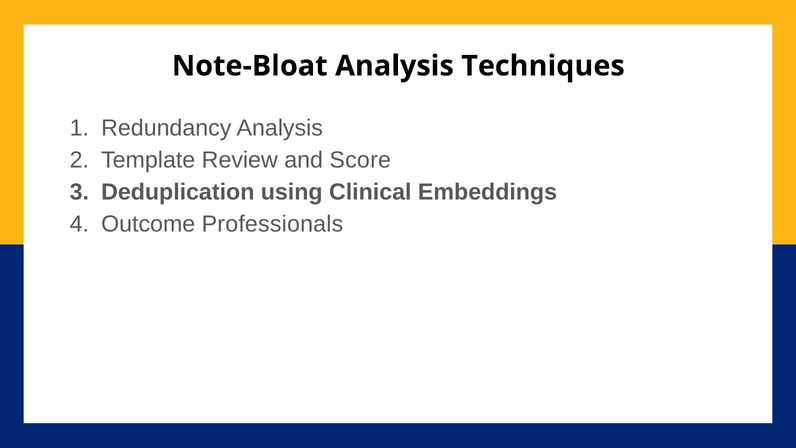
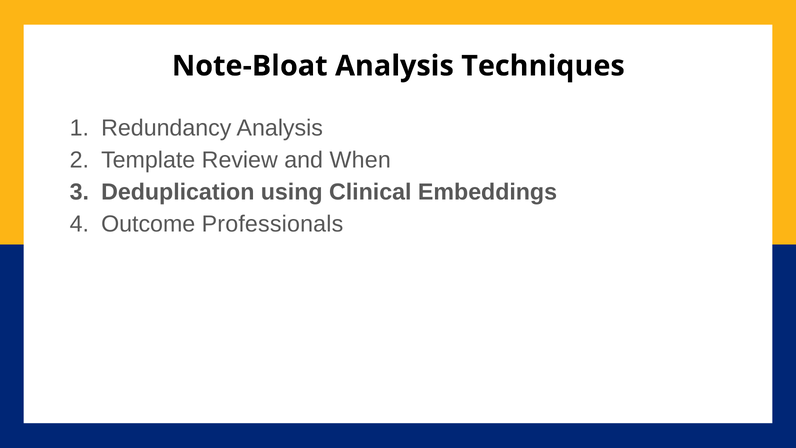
Score: Score -> When
